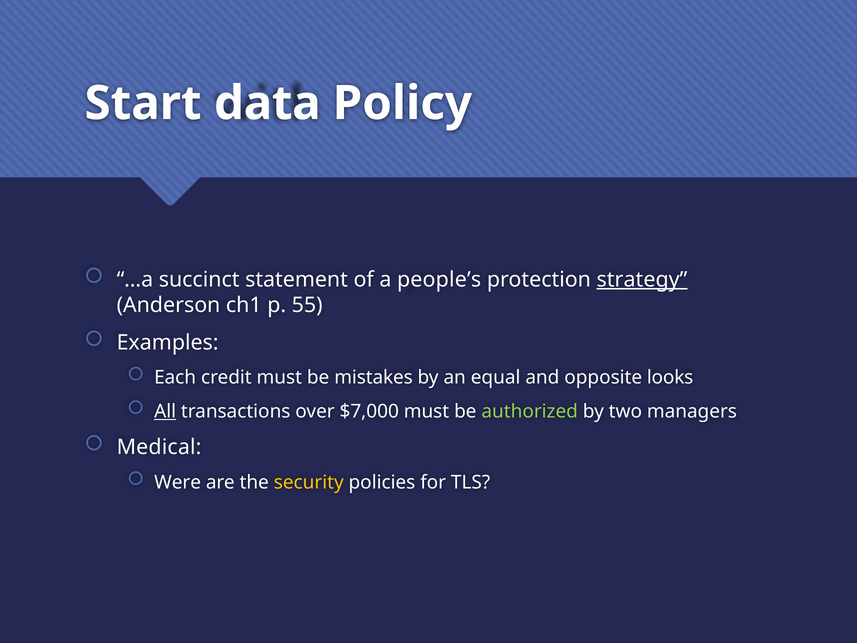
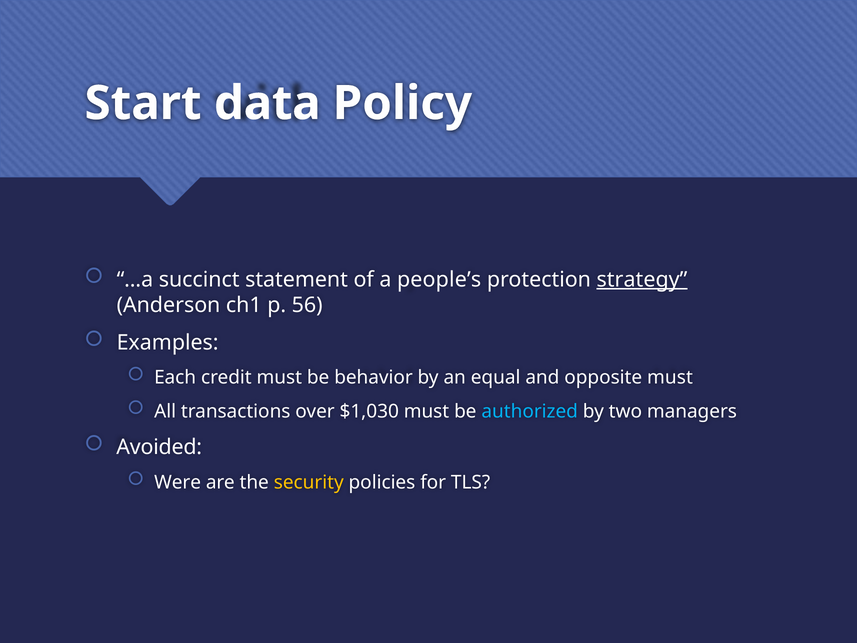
55: 55 -> 56
mistakes: mistakes -> behavior
opposite looks: looks -> must
All underline: present -> none
$7,000: $7,000 -> $1,030
authorized colour: light green -> light blue
Medical: Medical -> Avoided
